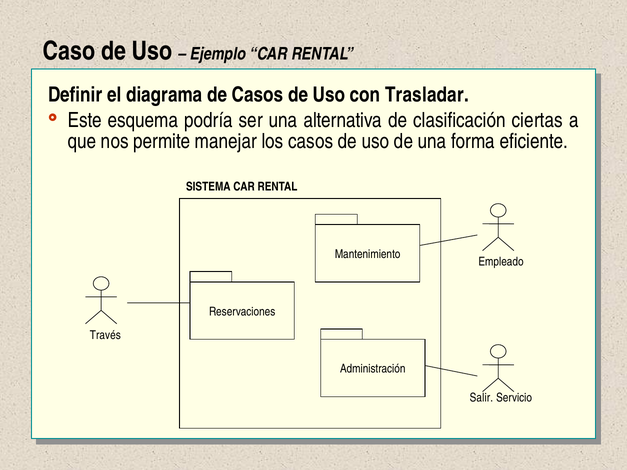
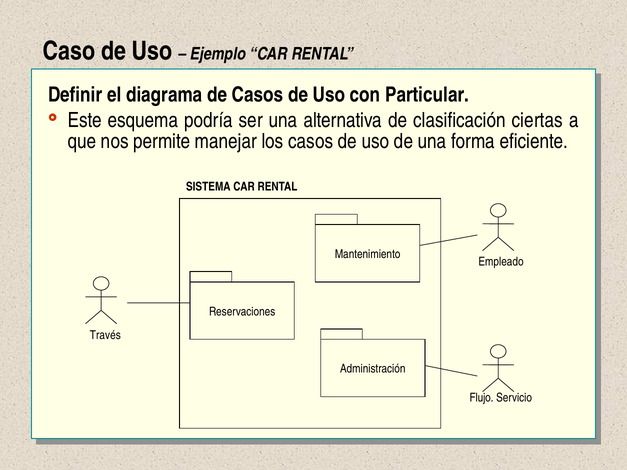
Trasladar: Trasladar -> Particular
Salir: Salir -> Flujo
